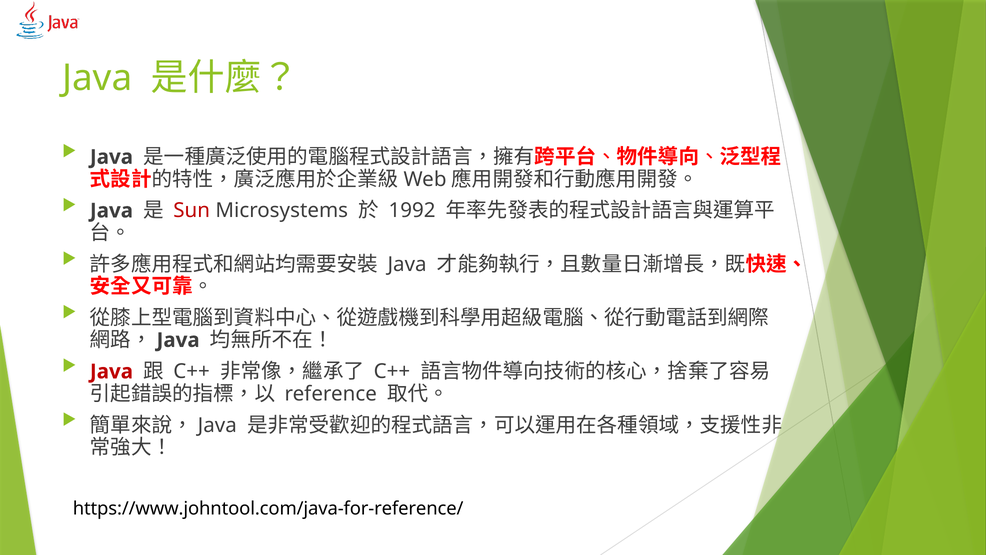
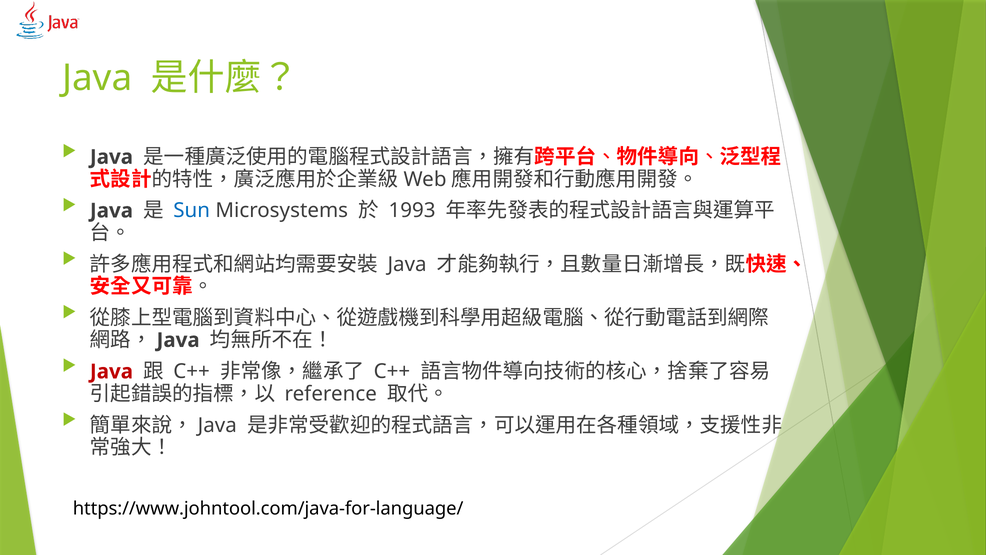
Sun colour: red -> blue
1992: 1992 -> 1993
https://www.johntool.com/java-for-reference/: https://www.johntool.com/java-for-reference/ -> https://www.johntool.com/java-for-language/
